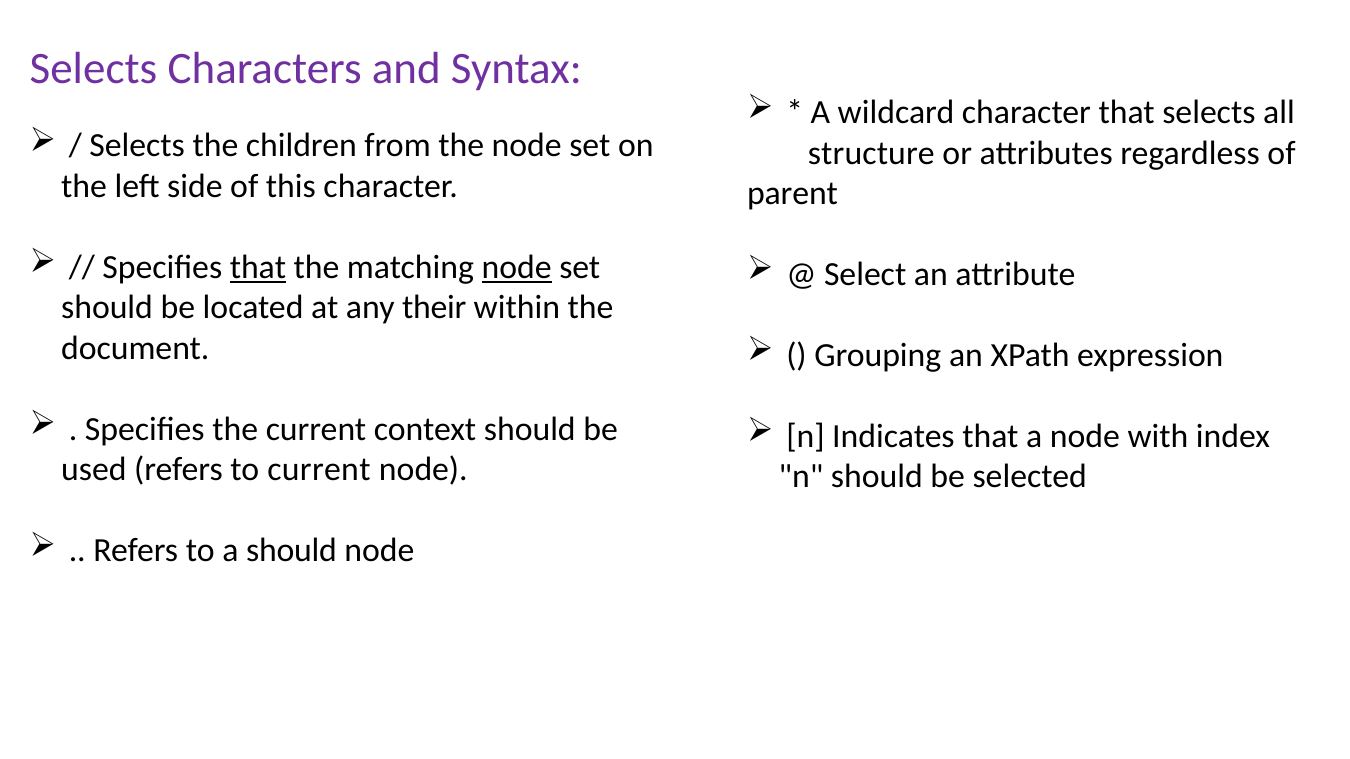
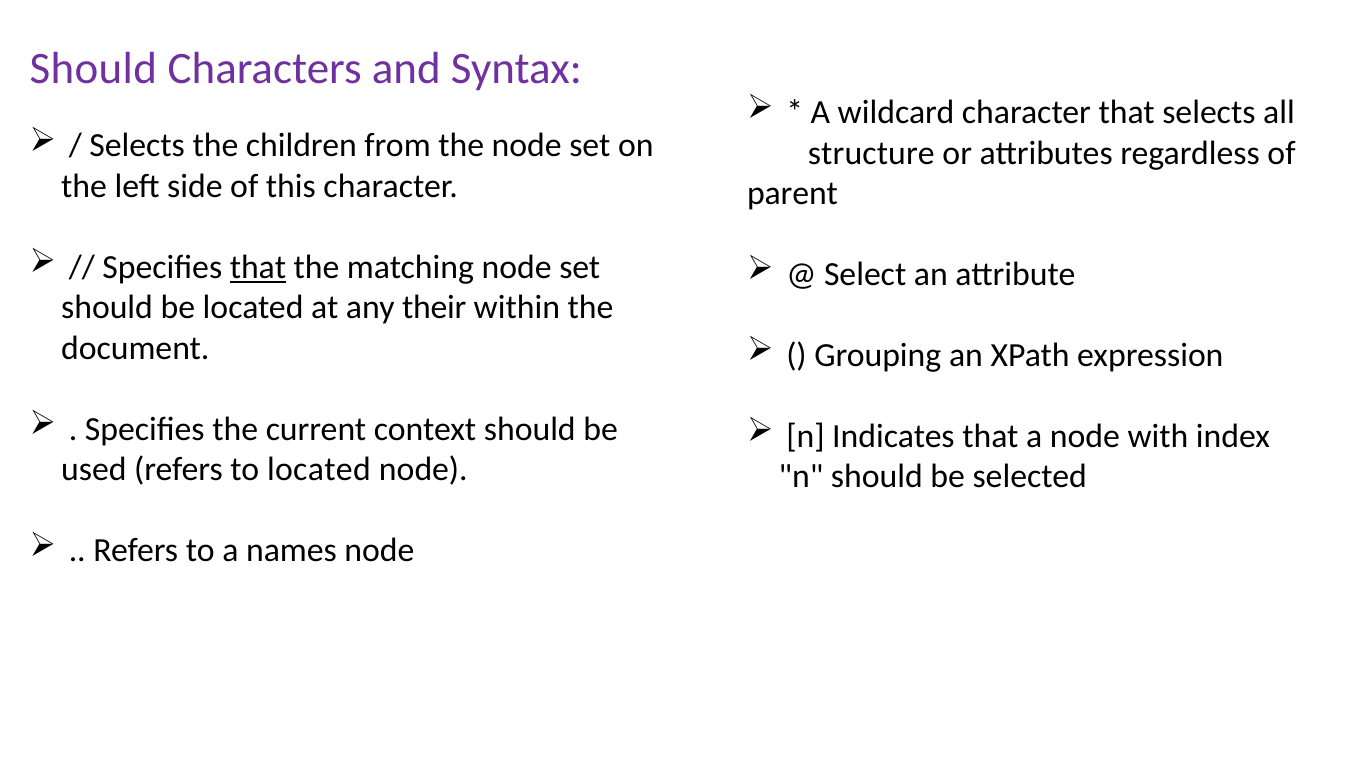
Selects at (93, 69): Selects -> Should
node at (517, 267) underline: present -> none
to current: current -> located
a should: should -> names
